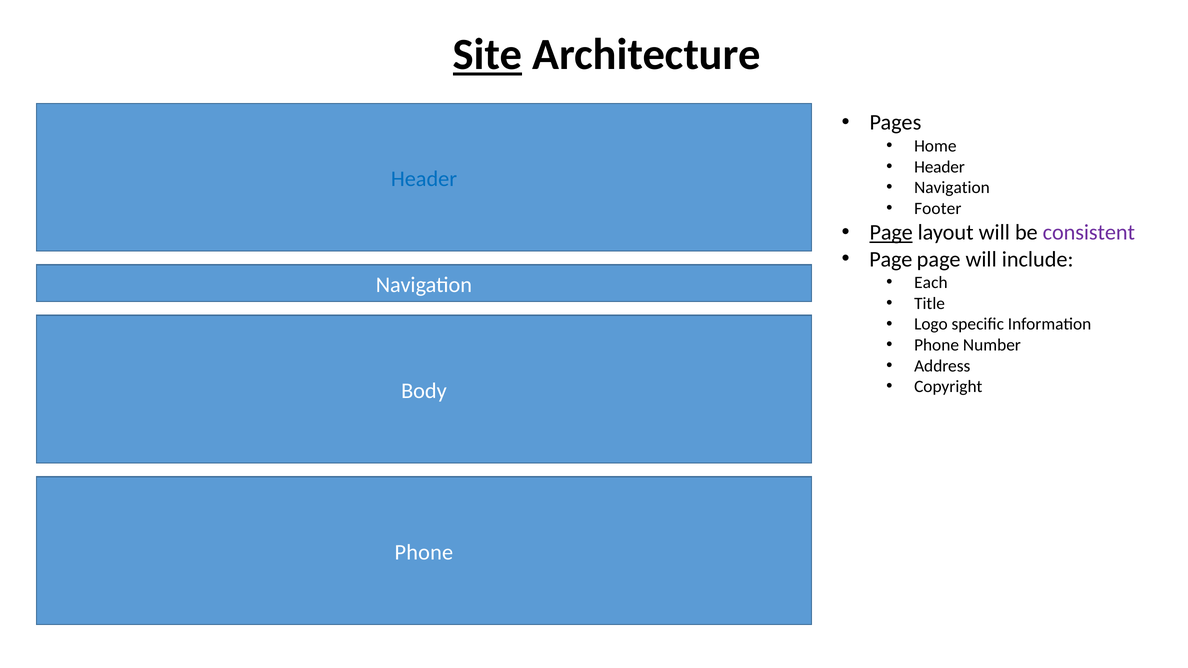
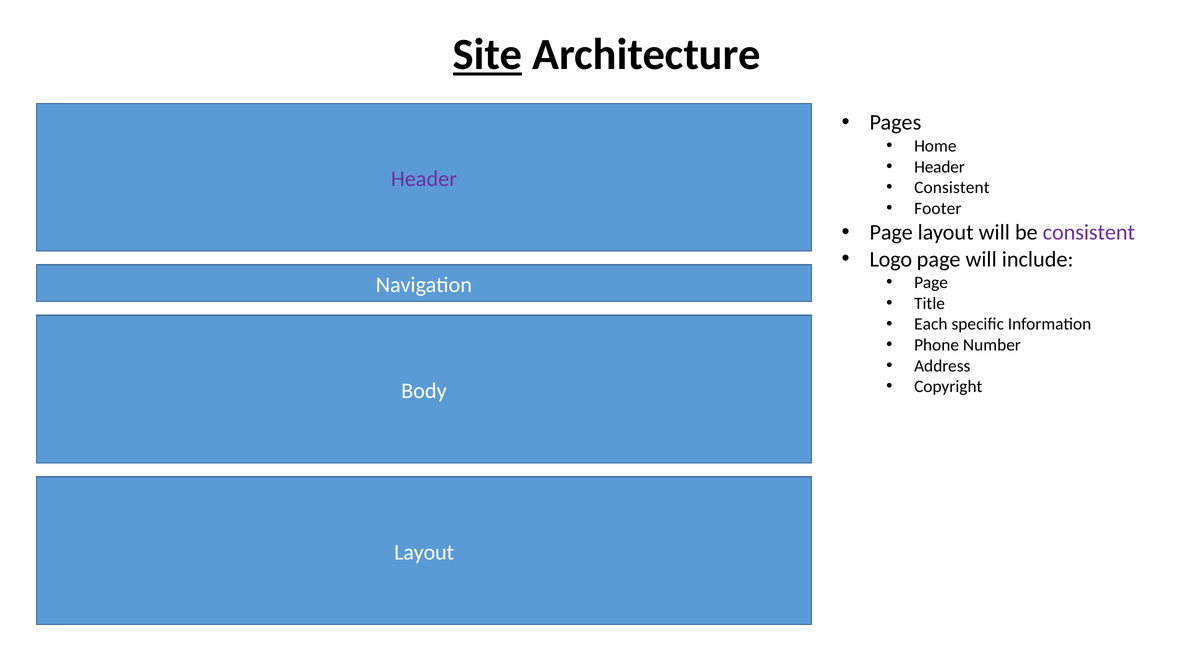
Header at (424, 179) colour: blue -> purple
Navigation at (952, 188): Navigation -> Consistent
Page at (891, 233) underline: present -> none
Page at (891, 259): Page -> Logo
Each at (931, 283): Each -> Page
Logo: Logo -> Each
Phone at (424, 552): Phone -> Layout
